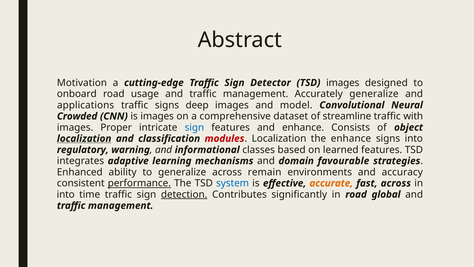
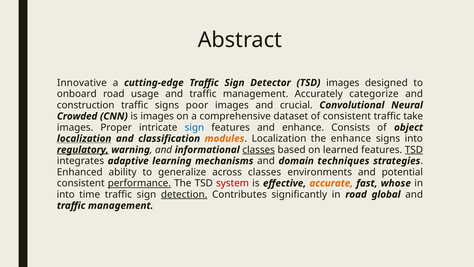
Motivation: Motivation -> Innovative
Accurately generalize: generalize -> categorize
applications: applications -> construction
deep: deep -> poor
model: model -> crucial
of streamline: streamline -> consistent
with: with -> take
modules colour: red -> orange
regulatory underline: none -> present
classes at (259, 150) underline: none -> present
TSD at (414, 150) underline: none -> present
favourable: favourable -> techniques
across remain: remain -> classes
accuracy: accuracy -> potential
system colour: blue -> red
fast across: across -> whose
